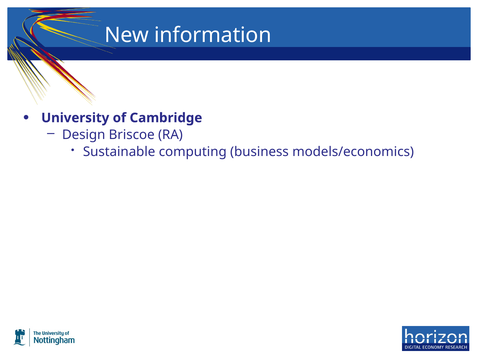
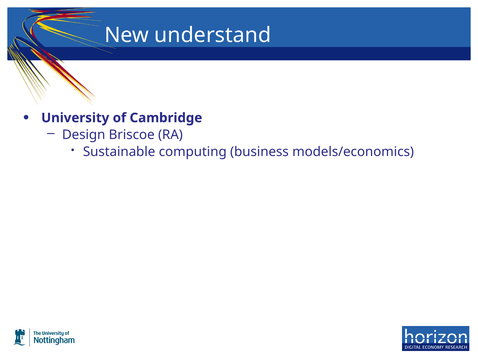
information: information -> understand
